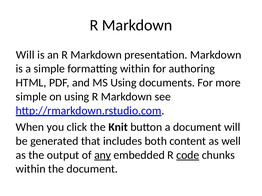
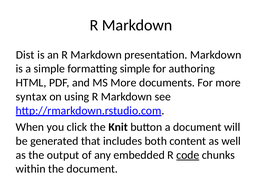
Will at (25, 55): Will -> Dist
formatting within: within -> simple
MS Using: Using -> More
simple at (31, 97): simple -> syntax
any underline: present -> none
